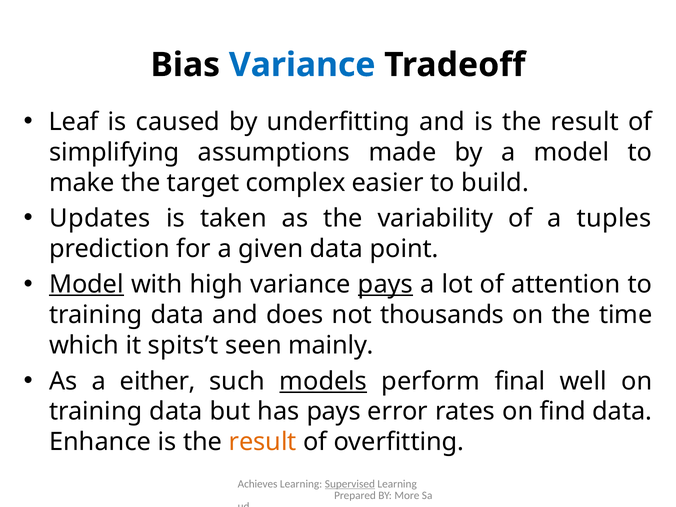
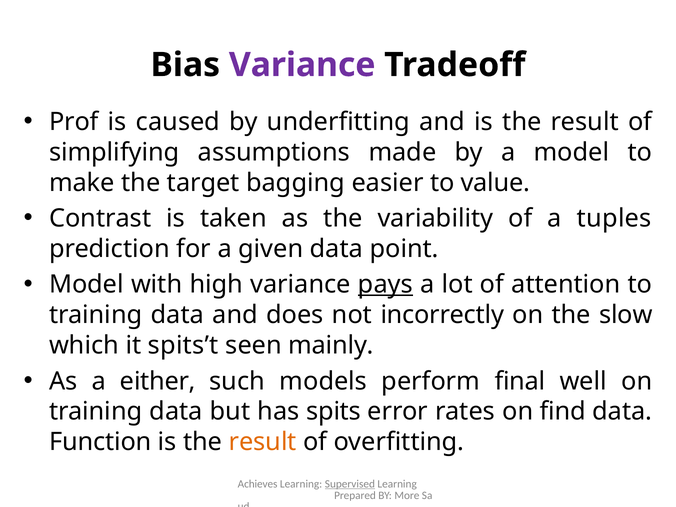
Variance at (302, 65) colour: blue -> purple
Leaf: Leaf -> Prof
complex: complex -> bagging
build: build -> value
Updates: Updates -> Contrast
Model at (86, 285) underline: present -> none
thousands: thousands -> incorrectly
time: time -> slow
models underline: present -> none
has pays: pays -> spits
Enhance: Enhance -> Function
